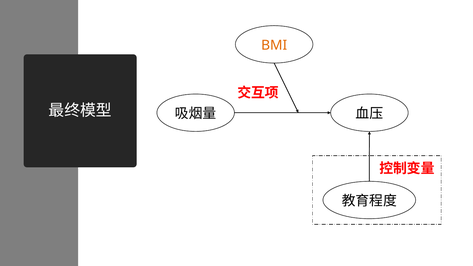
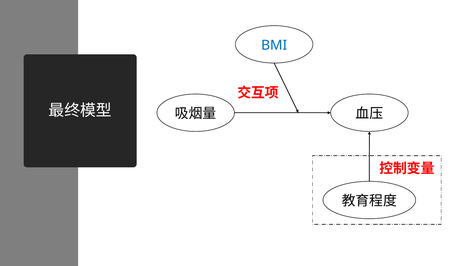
BMI colour: orange -> blue
